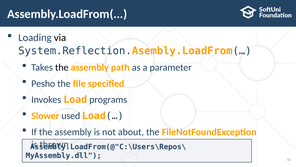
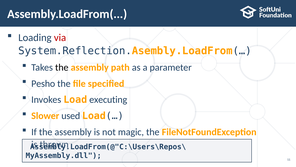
via colour: black -> red
programs: programs -> executing
about: about -> magic
